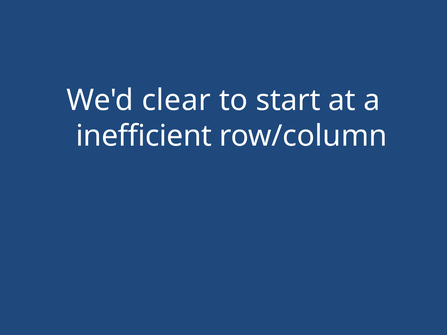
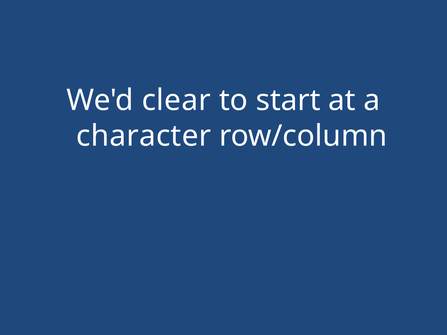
inefficient: inefficient -> character
